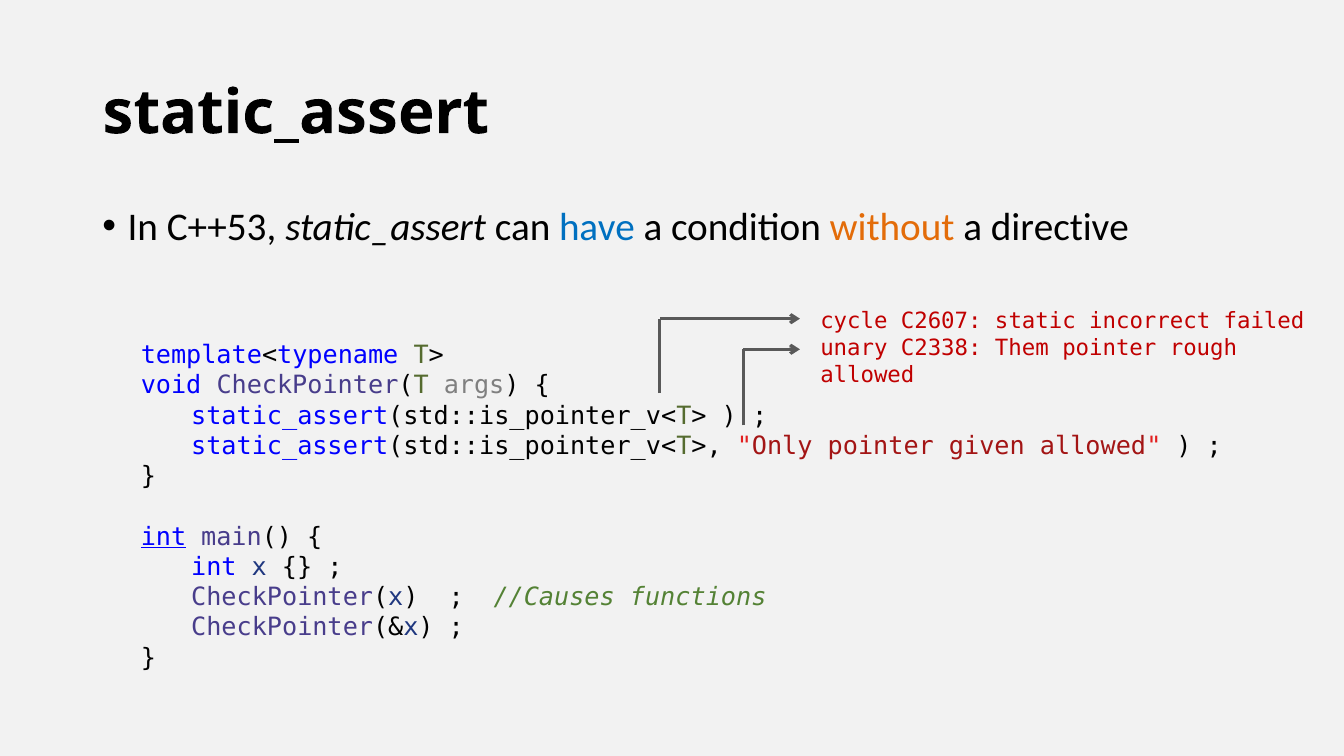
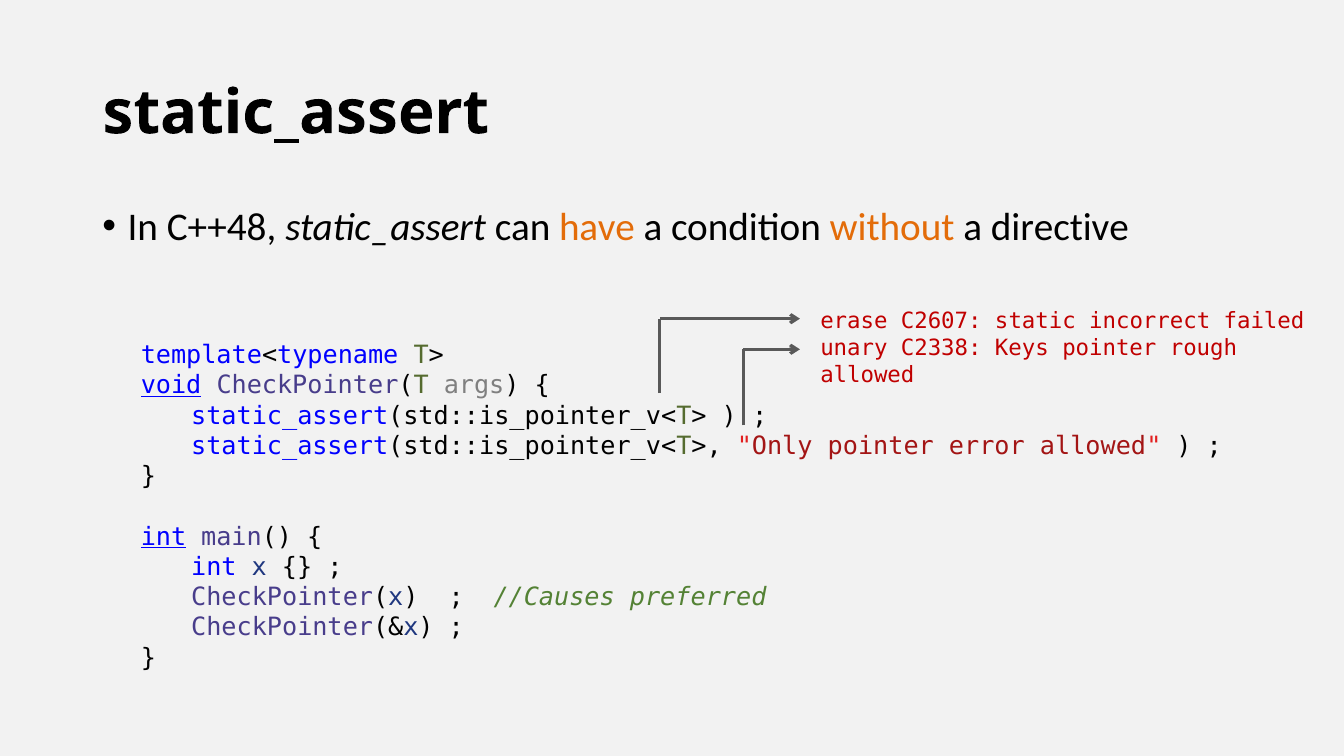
C++53: C++53 -> C++48
have colour: blue -> orange
cycle: cycle -> erase
Them: Them -> Keys
void underline: none -> present
given: given -> error
functions: functions -> preferred
